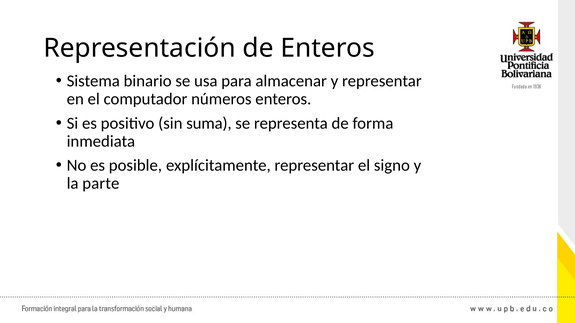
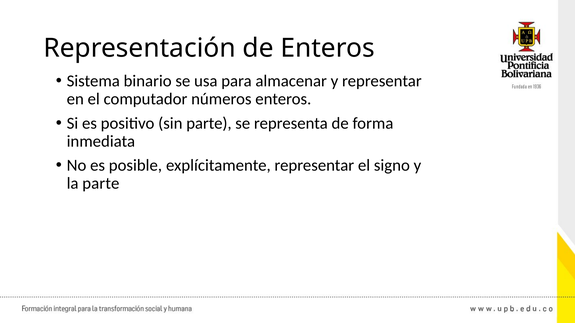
sin suma: suma -> parte
